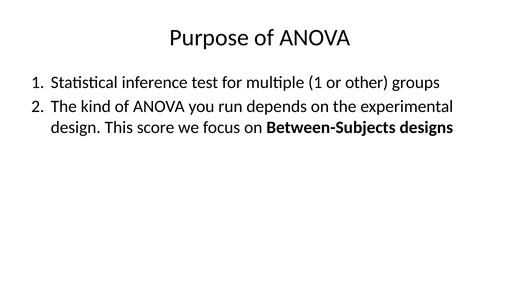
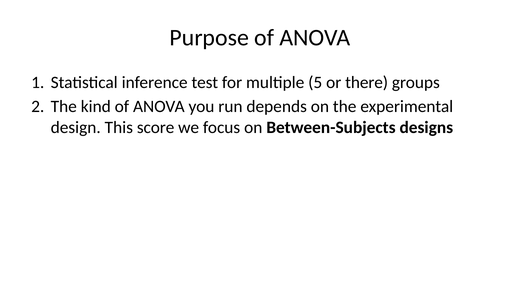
multiple 1: 1 -> 5
other: other -> there
